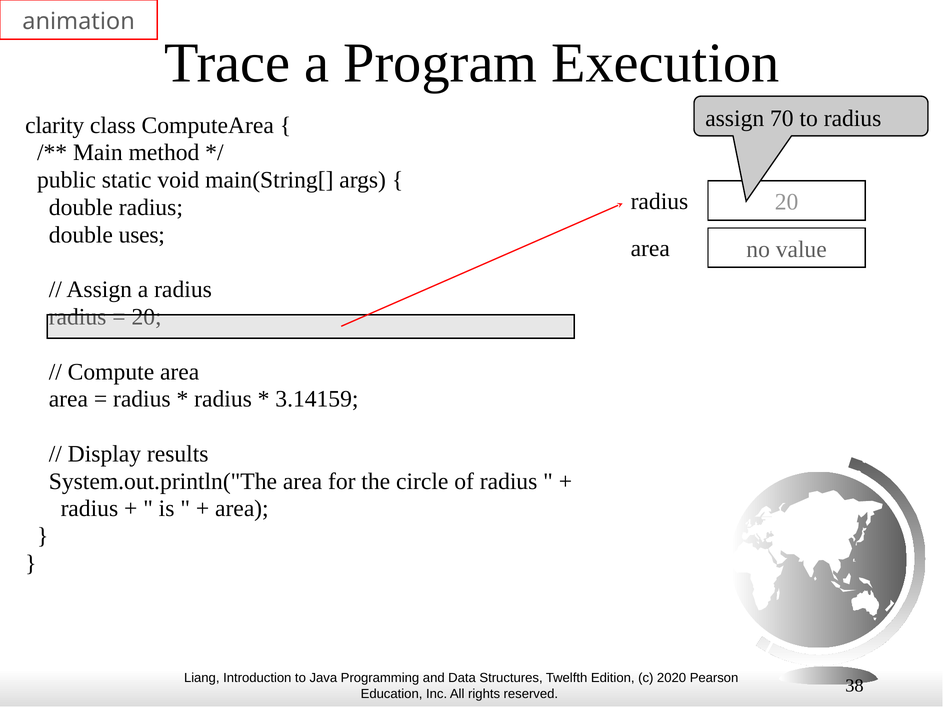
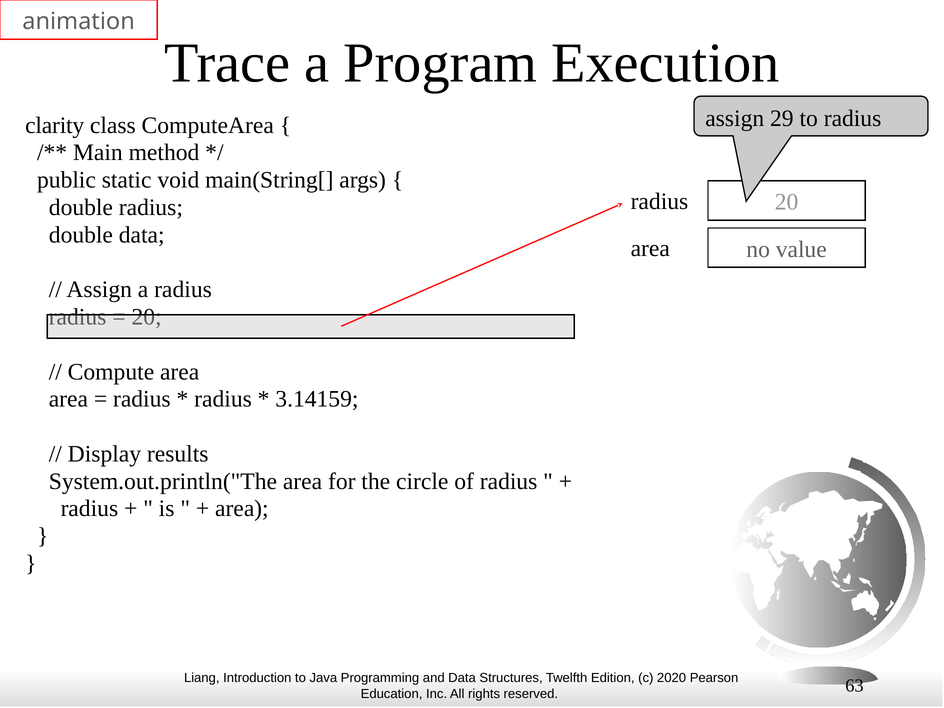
70: 70 -> 29
double uses: uses -> data
38: 38 -> 63
